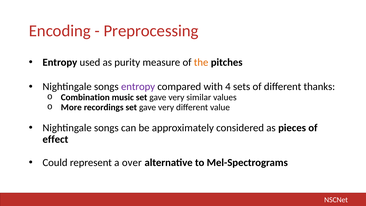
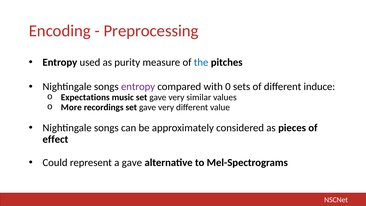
the colour: orange -> blue
4: 4 -> 0
thanks: thanks -> induce
Combination: Combination -> Expectations
a over: over -> gave
